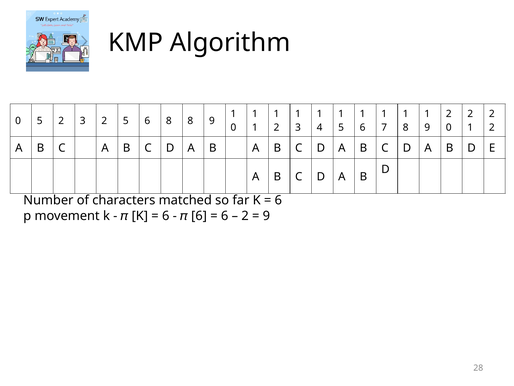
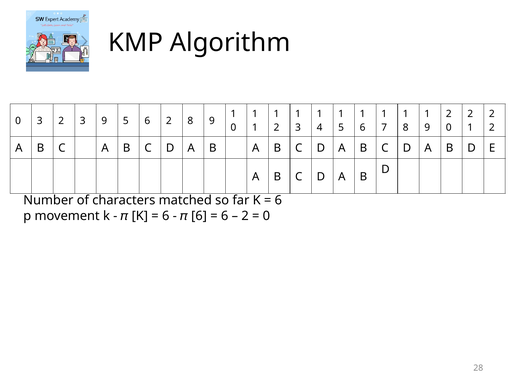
0 5: 5 -> 3
3 2: 2 -> 9
6 8: 8 -> 2
9 at (266, 216): 9 -> 0
